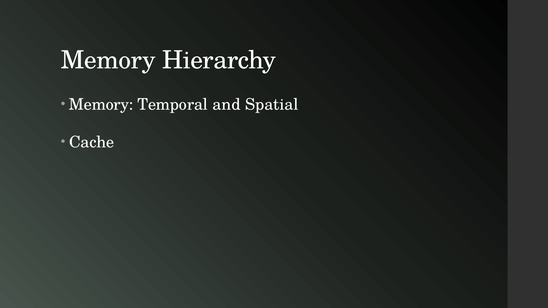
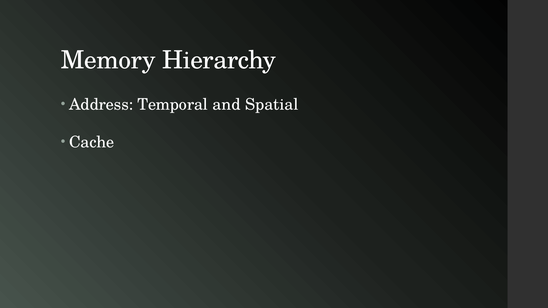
Memory at (101, 104): Memory -> Address
